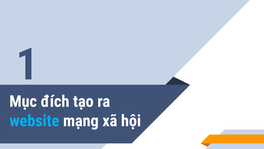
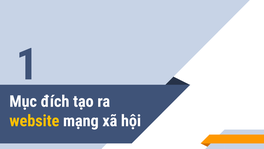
website colour: light blue -> yellow
